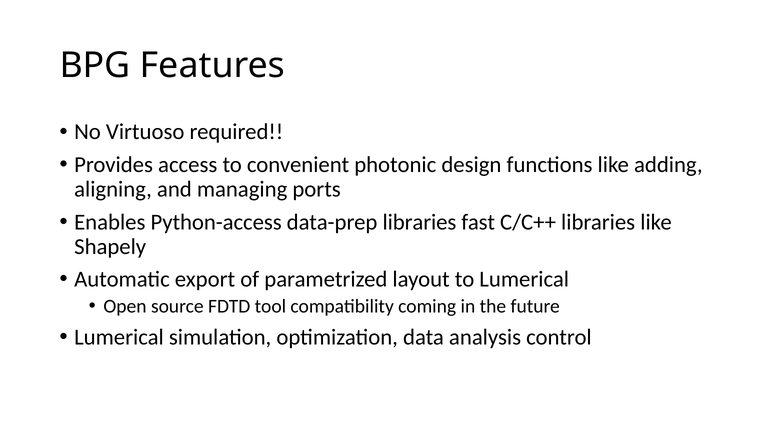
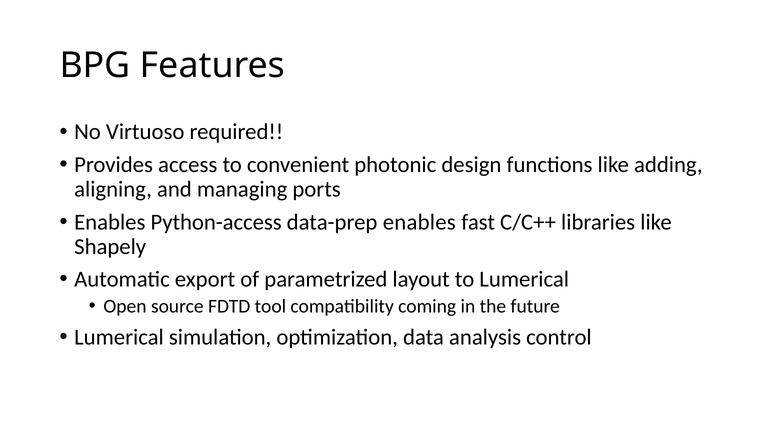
data-prep libraries: libraries -> enables
